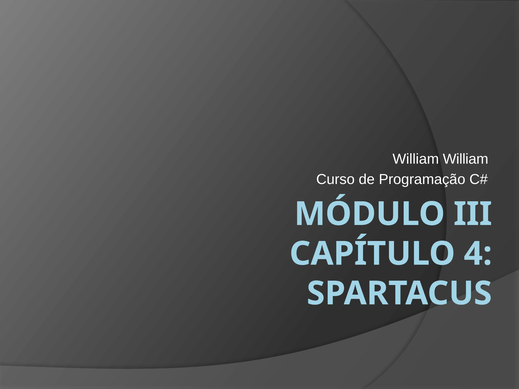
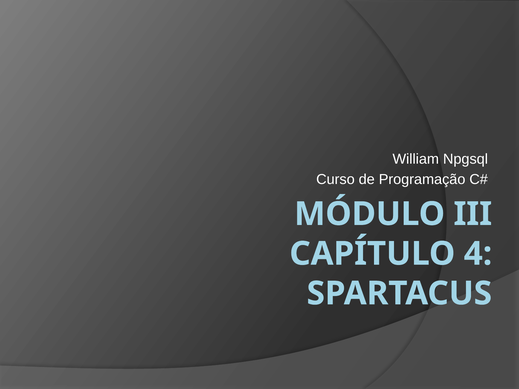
William William: William -> Npgsql
